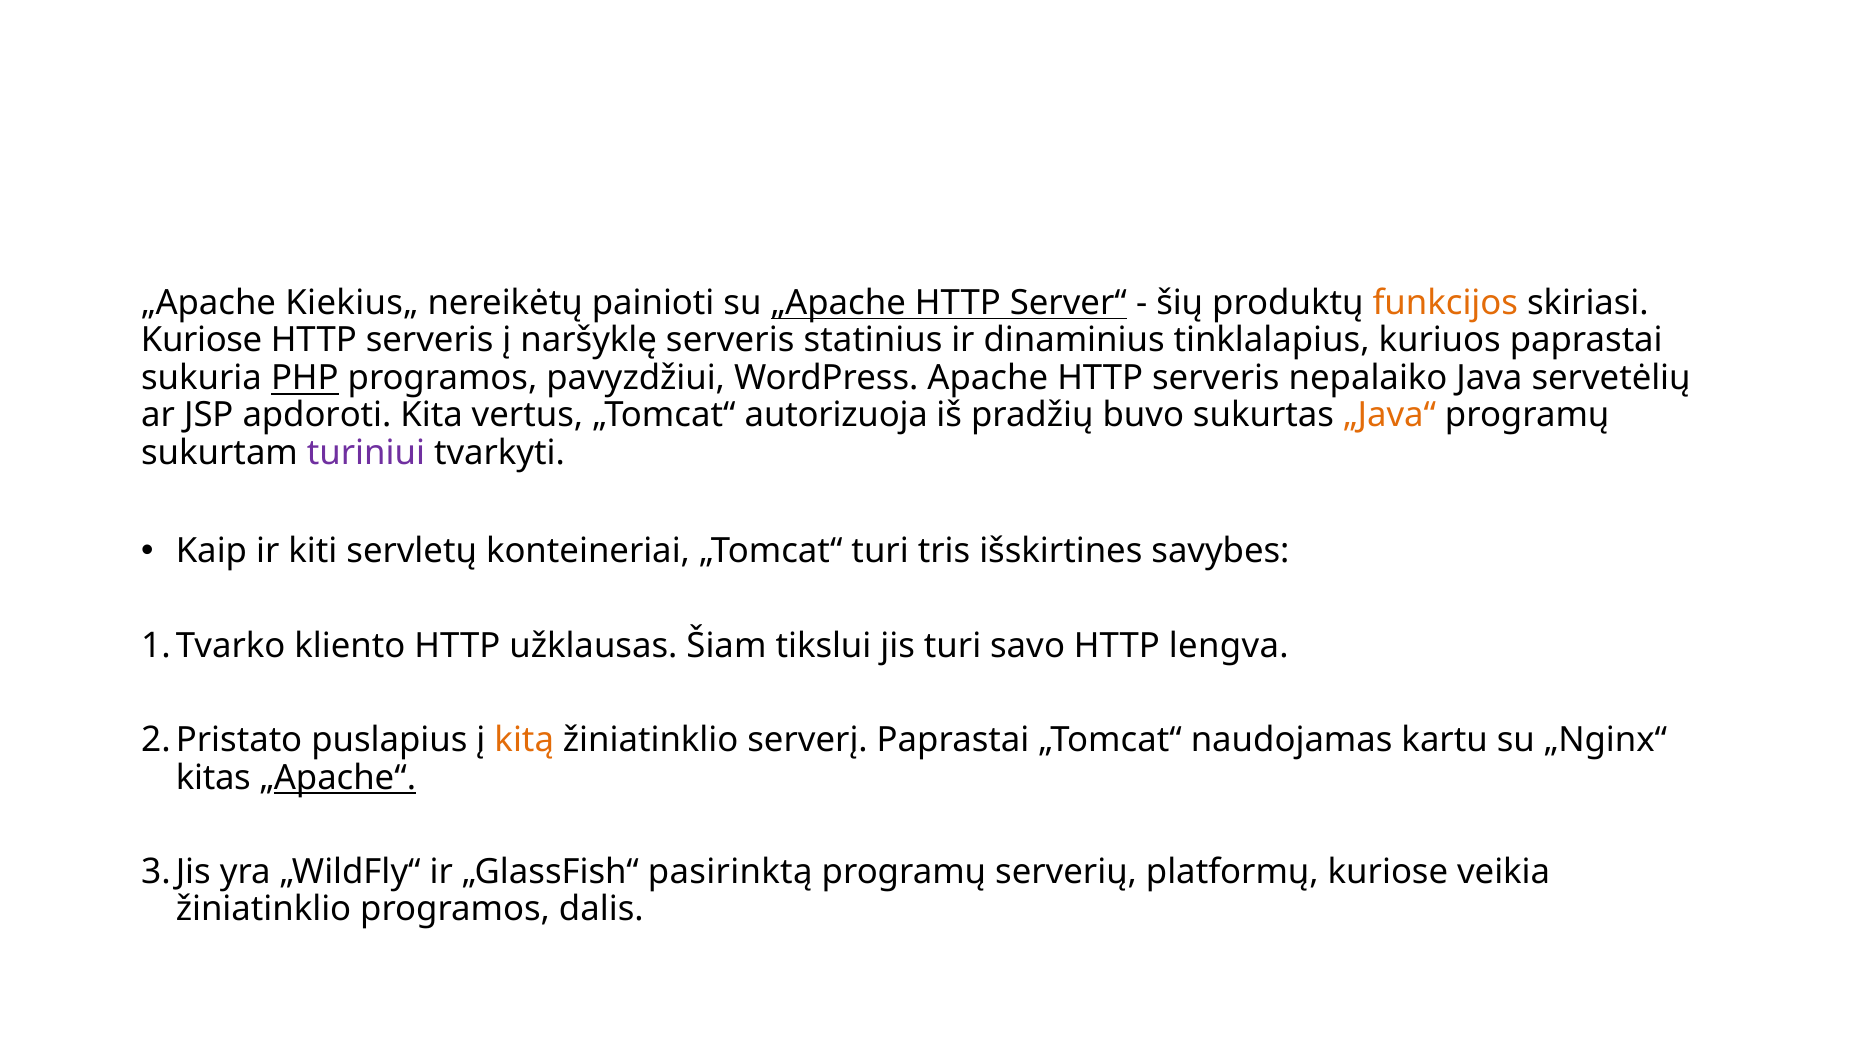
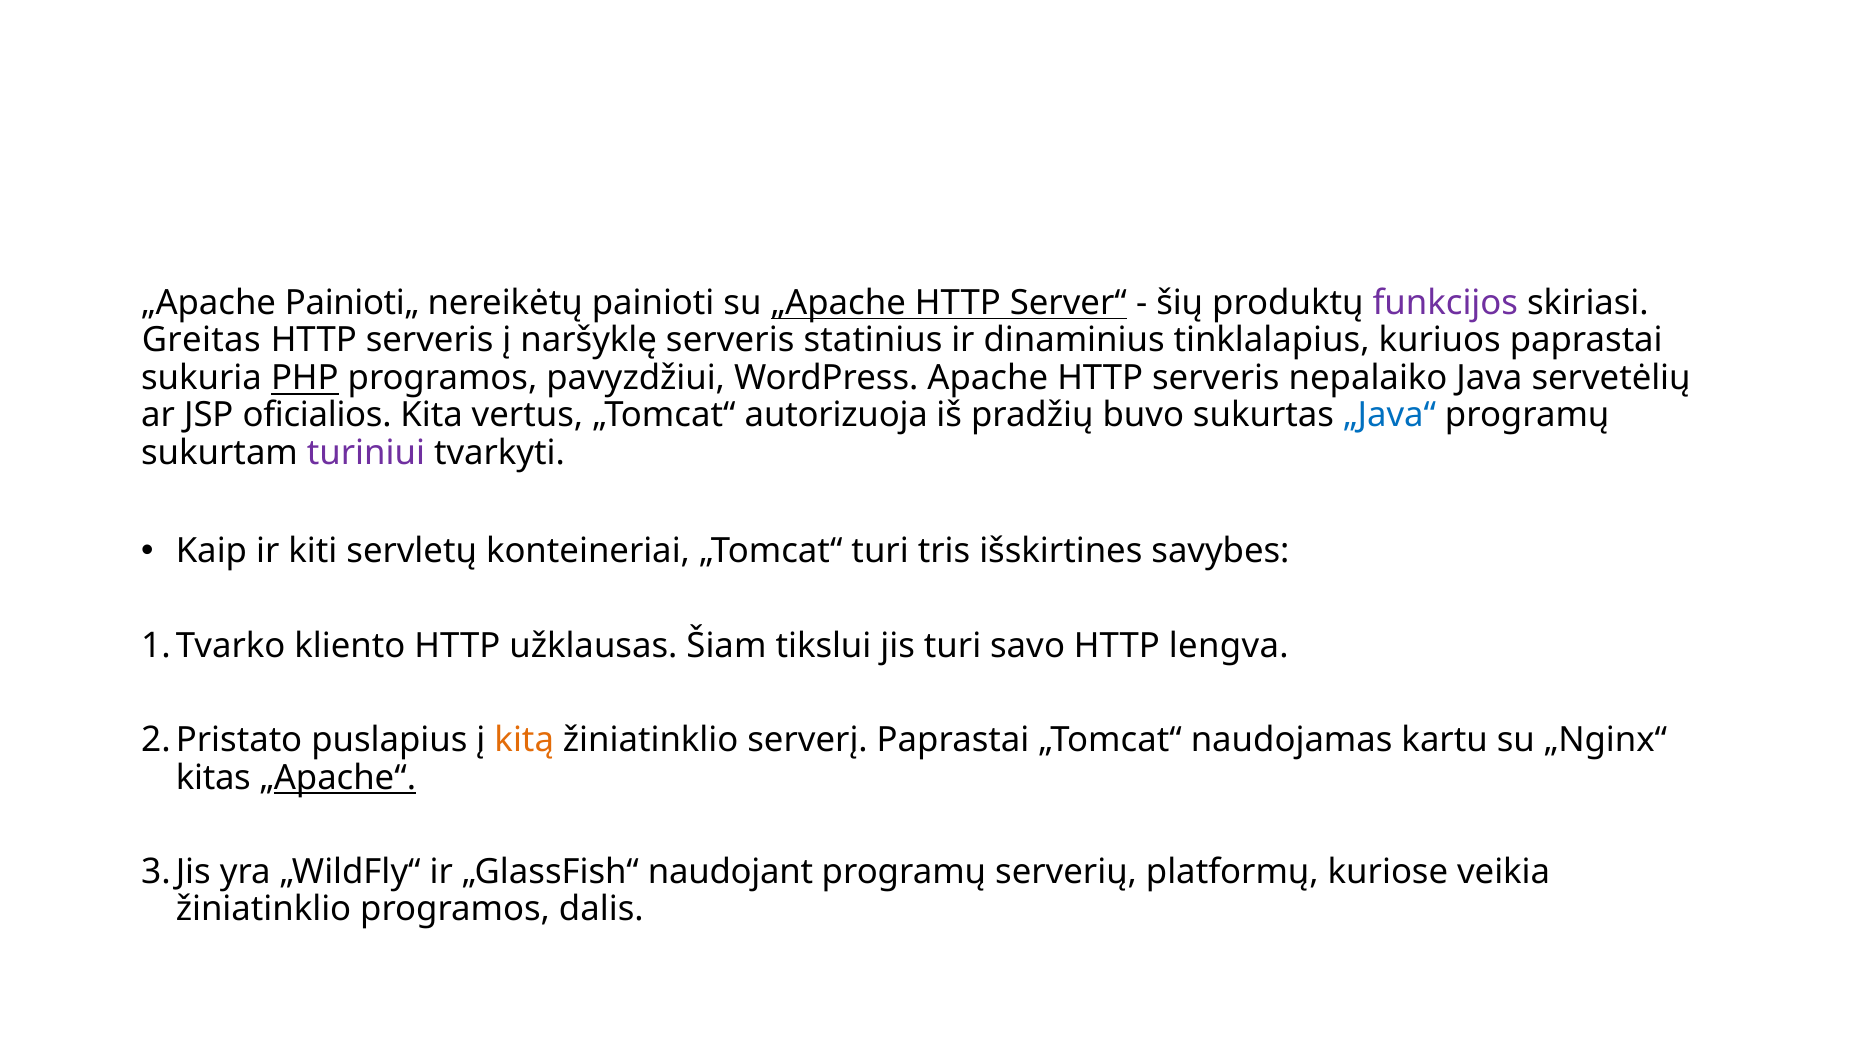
Kiekius„: Kiekius„ -> Painioti„
funkcijos colour: orange -> purple
Kuriose at (202, 340): Kuriose -> Greitas
apdoroti: apdoroti -> oficialios
„Java“ colour: orange -> blue
pasirinktą: pasirinktą -> naudojant
